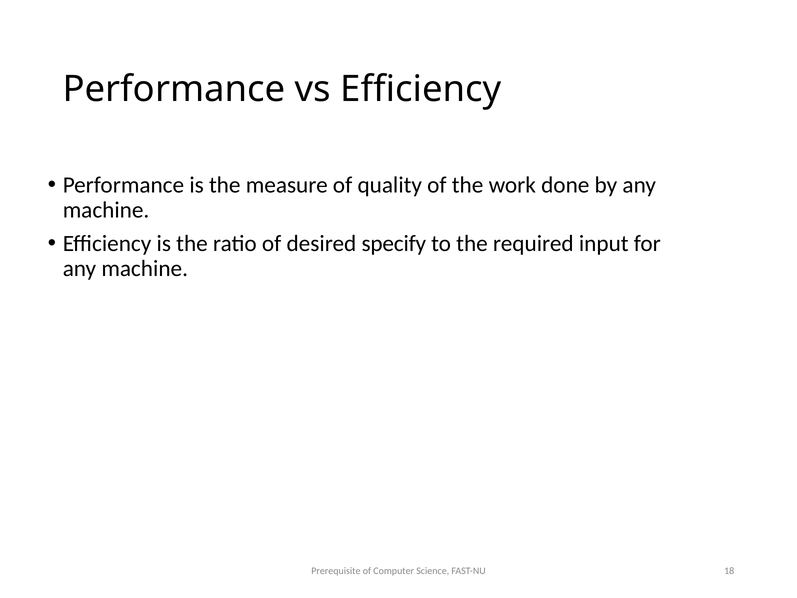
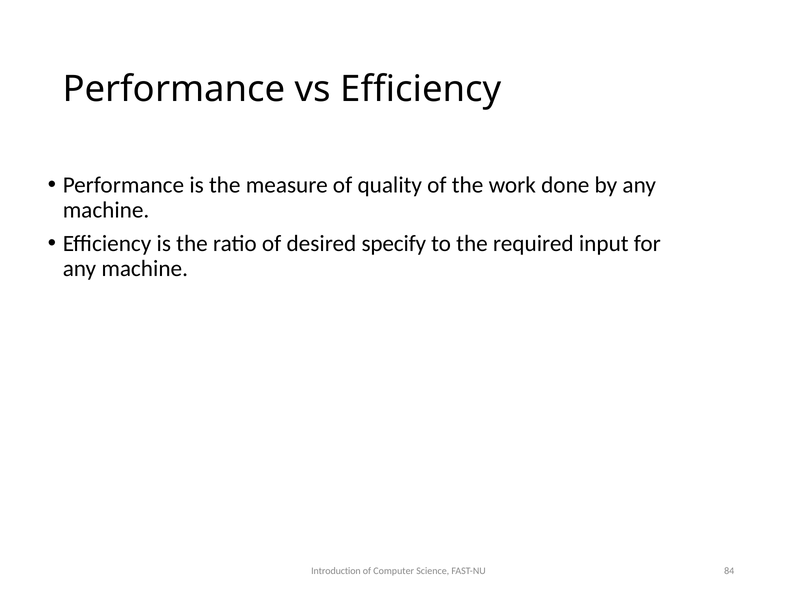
Prerequisite: Prerequisite -> Introduction
18: 18 -> 84
